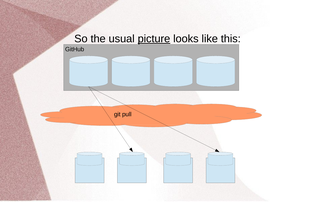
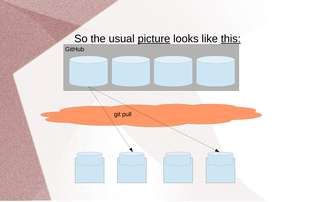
this underline: none -> present
